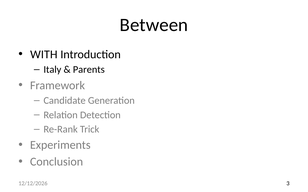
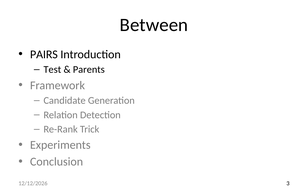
WITH: WITH -> PAIRS
Italy: Italy -> Test
